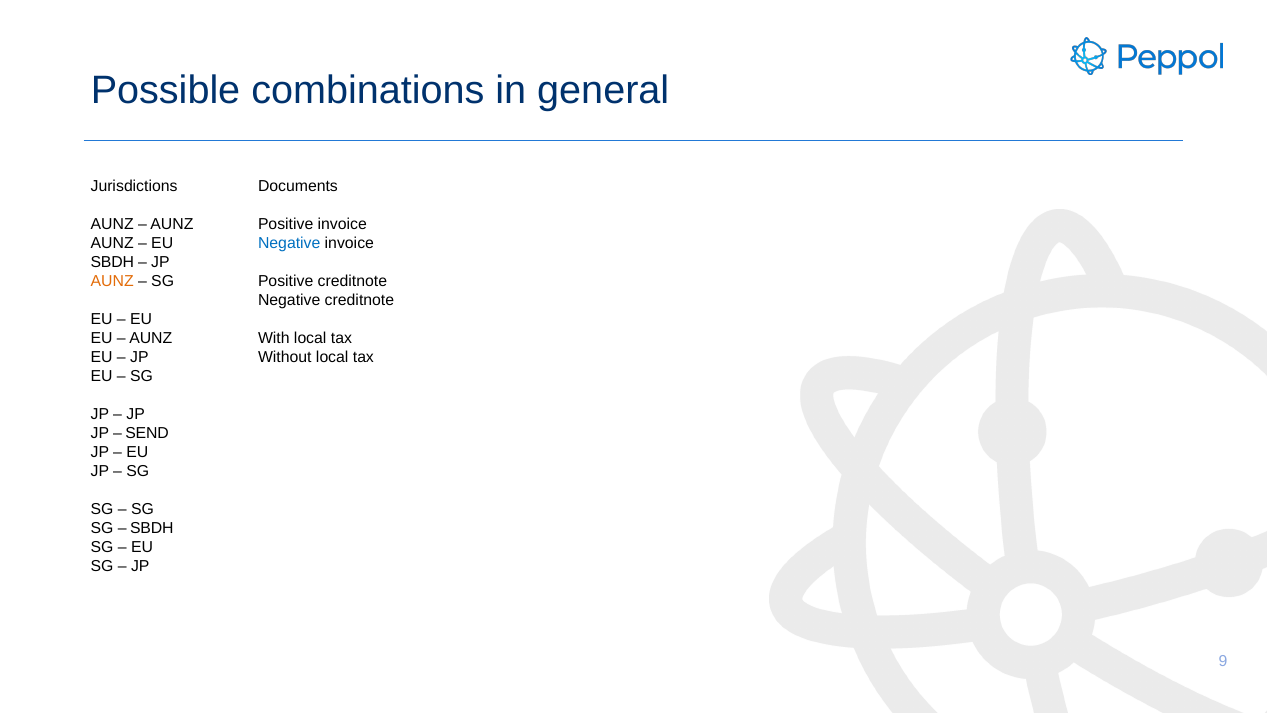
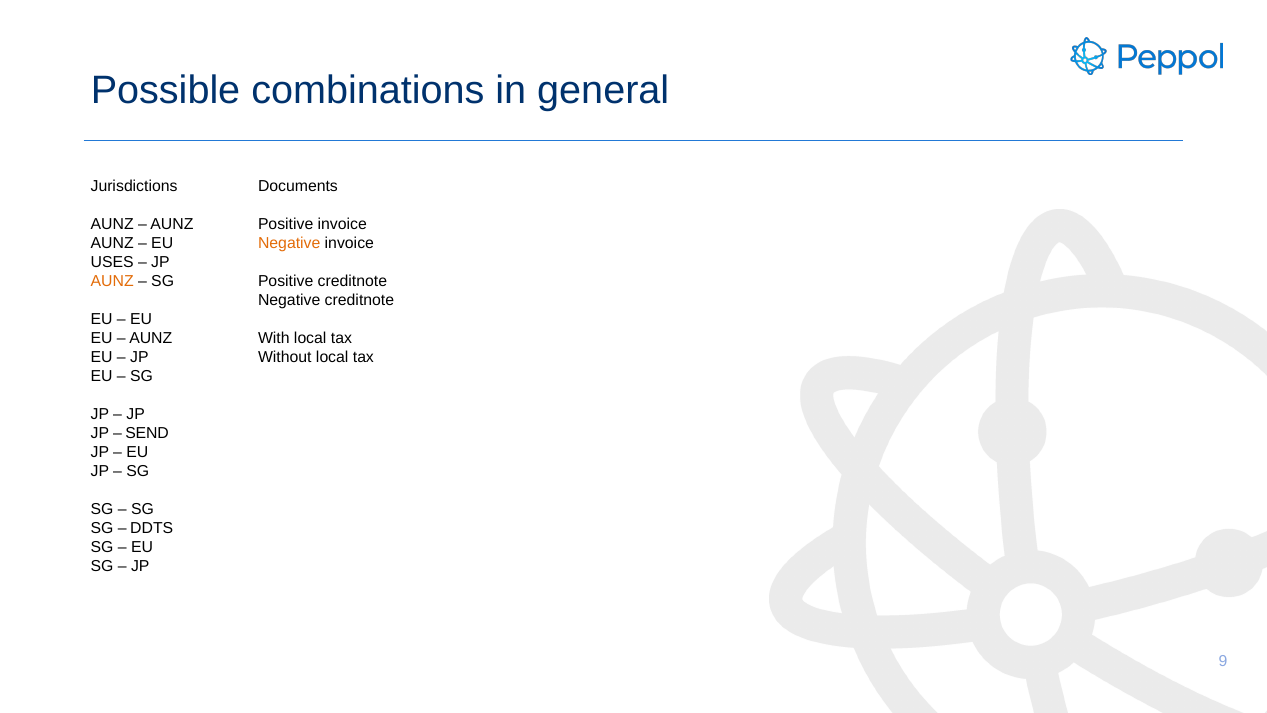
Negative at (289, 243) colour: blue -> orange
SBDH at (112, 262): SBDH -> USES
SBDH at (152, 528): SBDH -> DDTS
